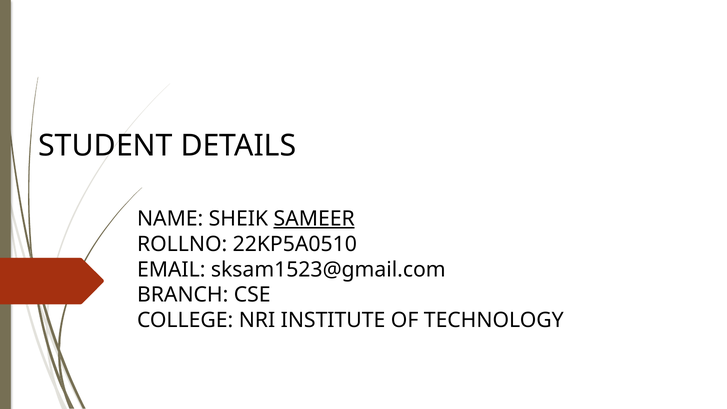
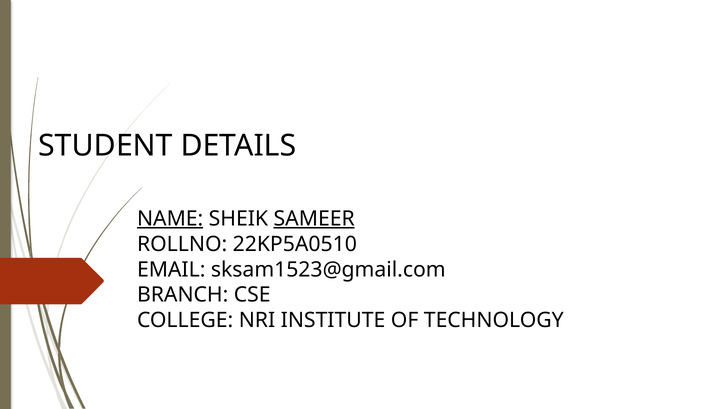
NAME underline: none -> present
